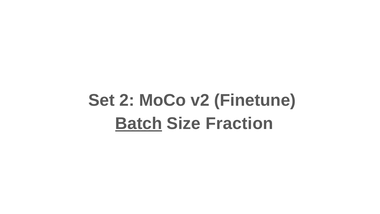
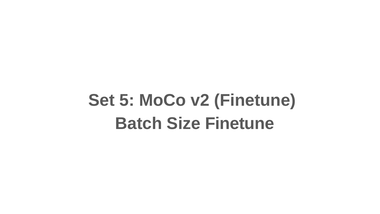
2: 2 -> 5
Batch underline: present -> none
Size Fraction: Fraction -> Finetune
